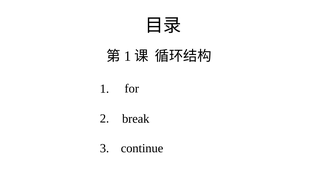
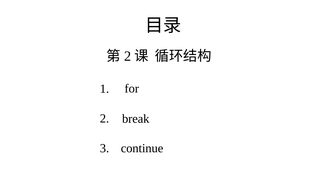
1 at (128, 56): 1 -> 2
